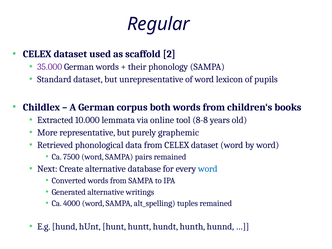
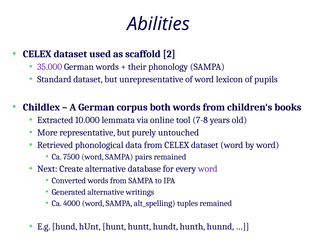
Regular: Regular -> Abilities
8-8: 8-8 -> 7-8
graphemic: graphemic -> untouched
word at (208, 169) colour: blue -> purple
